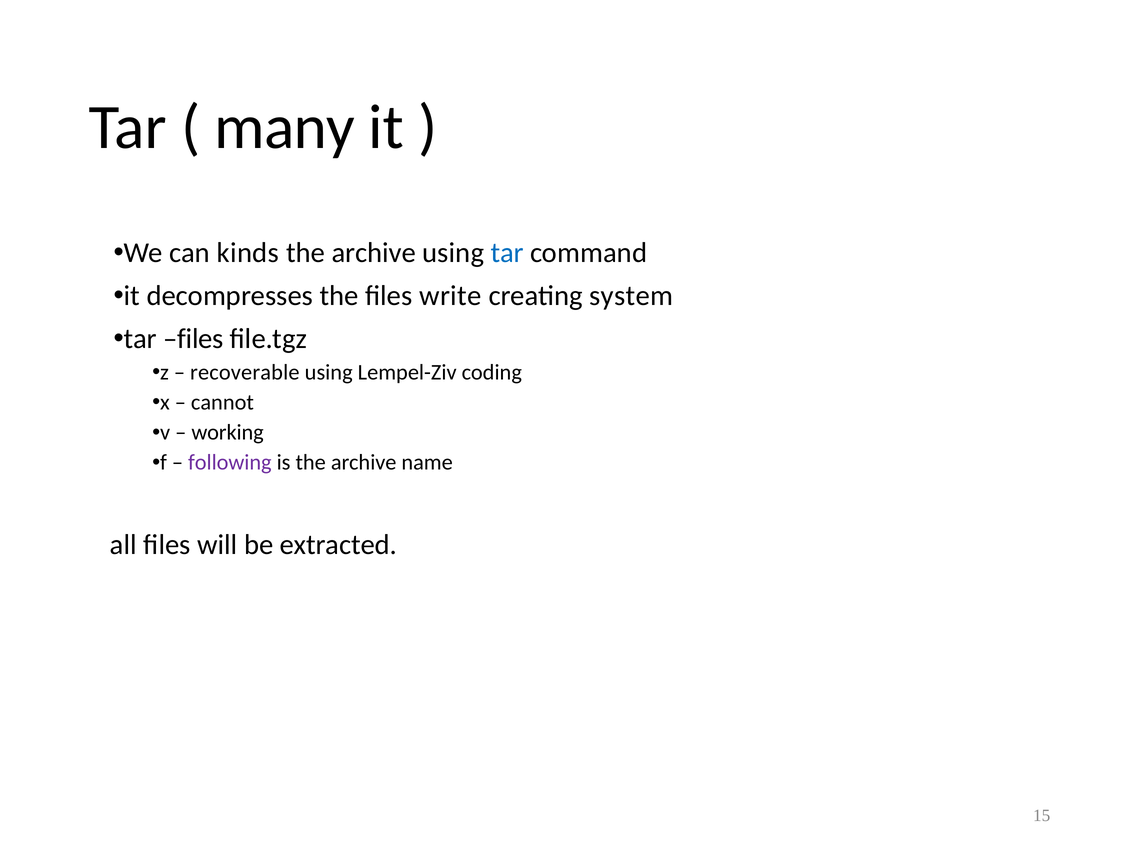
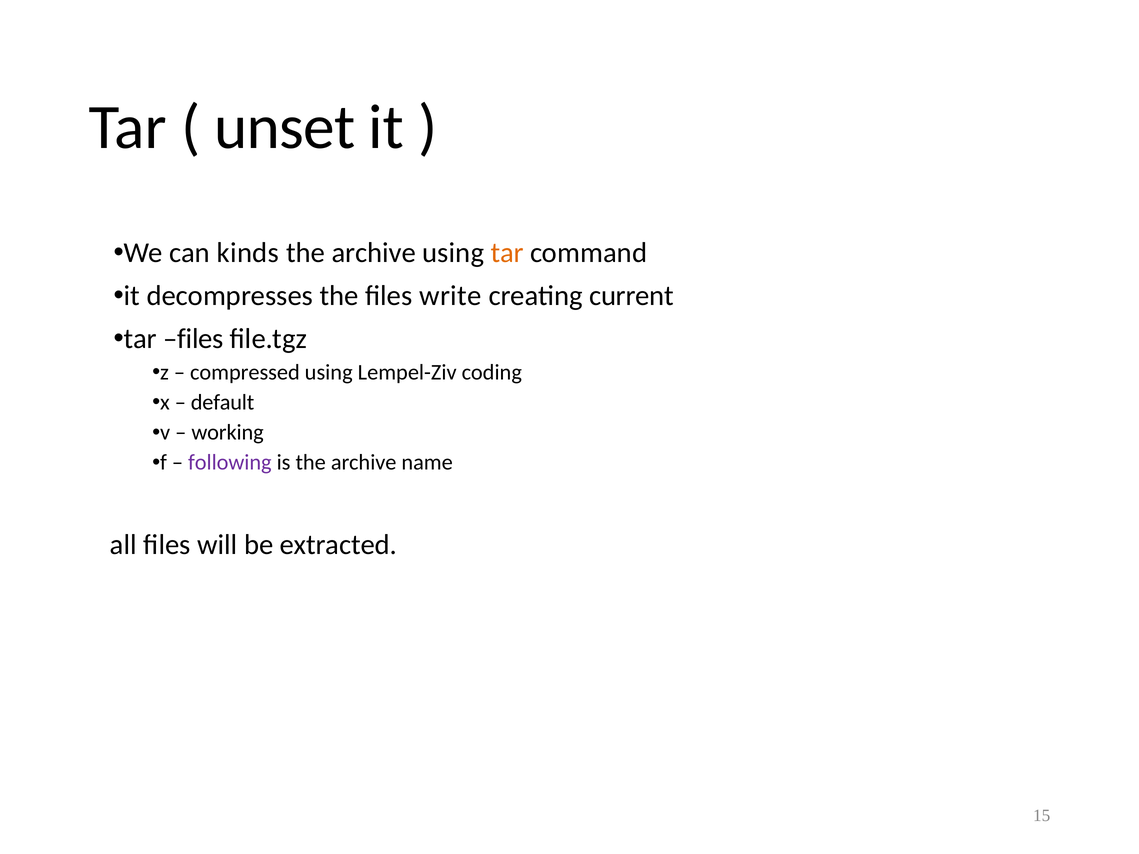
many: many -> unset
tar at (507, 253) colour: blue -> orange
system: system -> current
recoverable: recoverable -> compressed
cannot: cannot -> default
